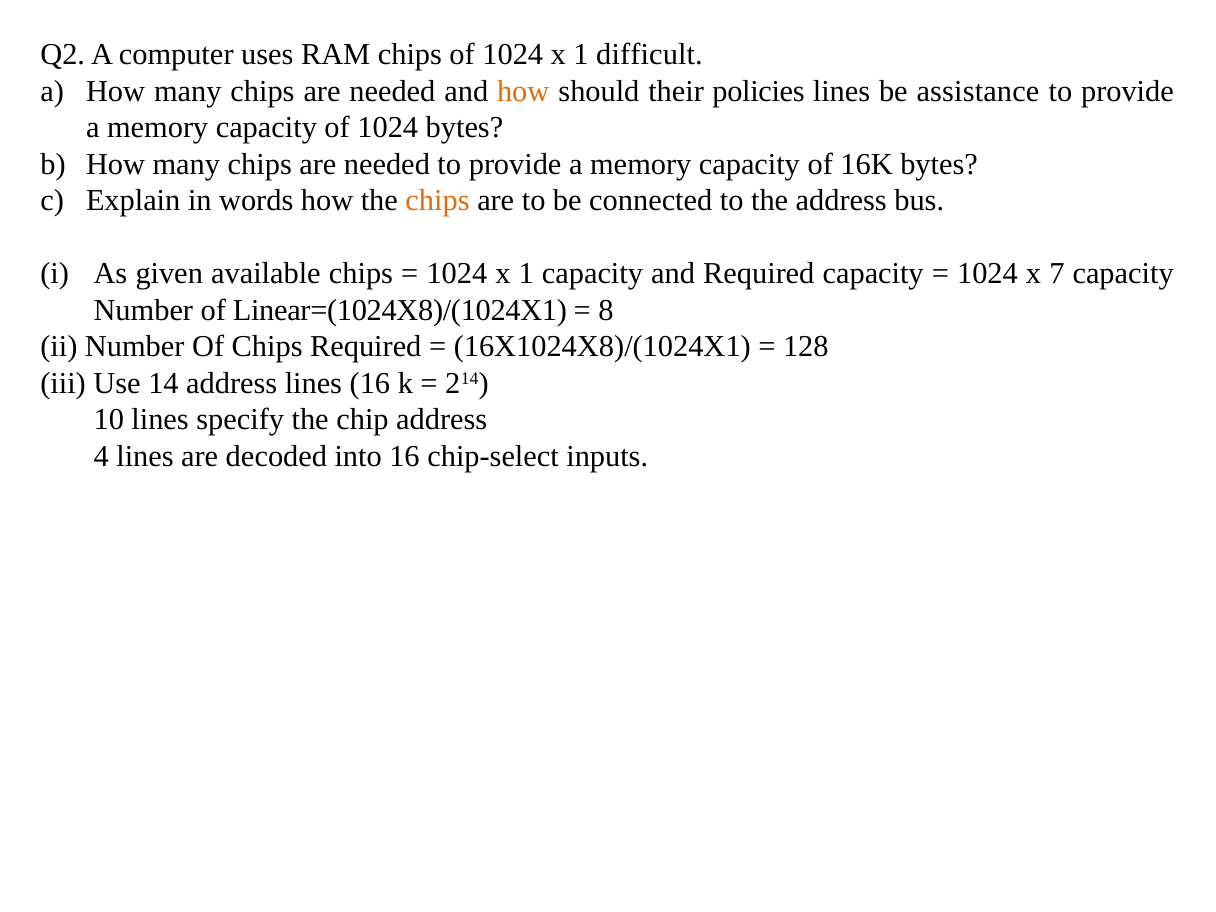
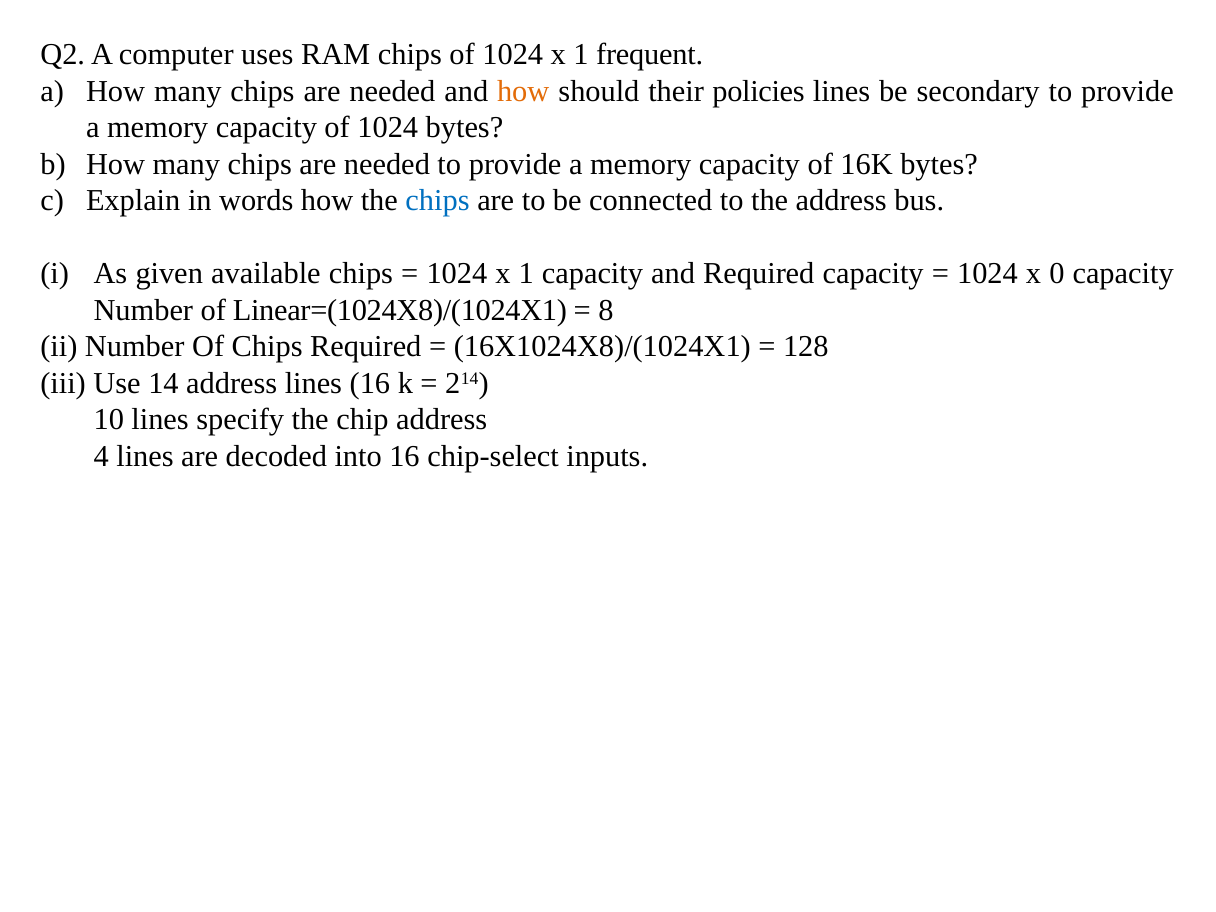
difficult: difficult -> frequent
assistance: assistance -> secondary
chips at (438, 201) colour: orange -> blue
7: 7 -> 0
